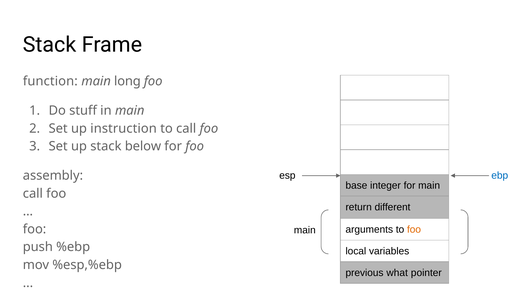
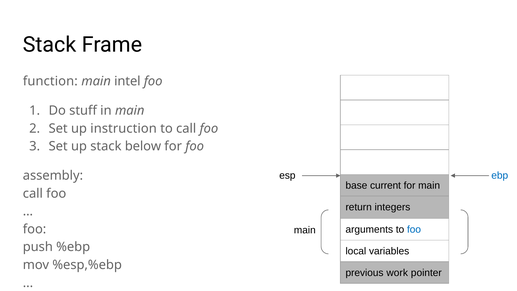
long: long -> intel
integer: integer -> current
different: different -> integers
foo at (414, 229) colour: orange -> blue
what: what -> work
